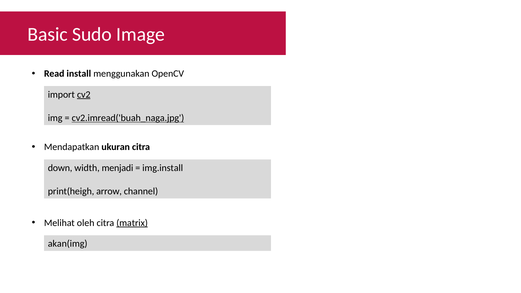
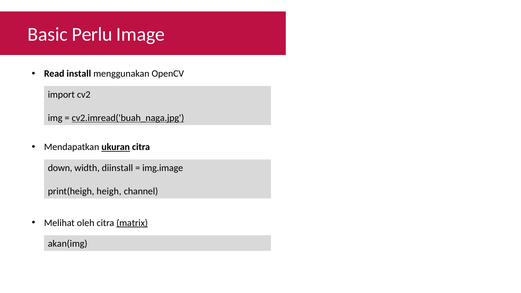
Sudo: Sudo -> Perlu
cv2 underline: present -> none
ukuran underline: none -> present
menjadi: menjadi -> diinstall
img.install: img.install -> img.image
arrow: arrow -> heigh
